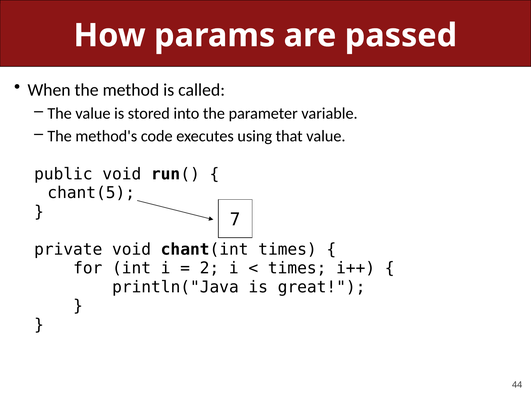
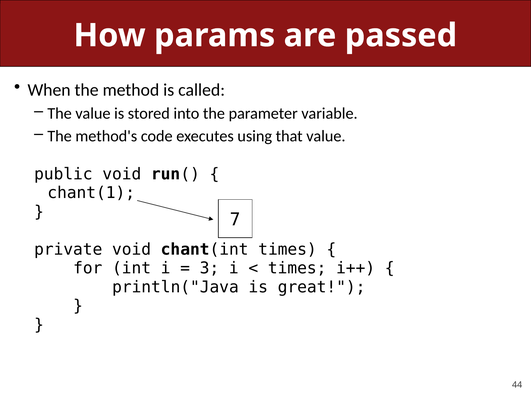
chant(5: chant(5 -> chant(1
2: 2 -> 3
